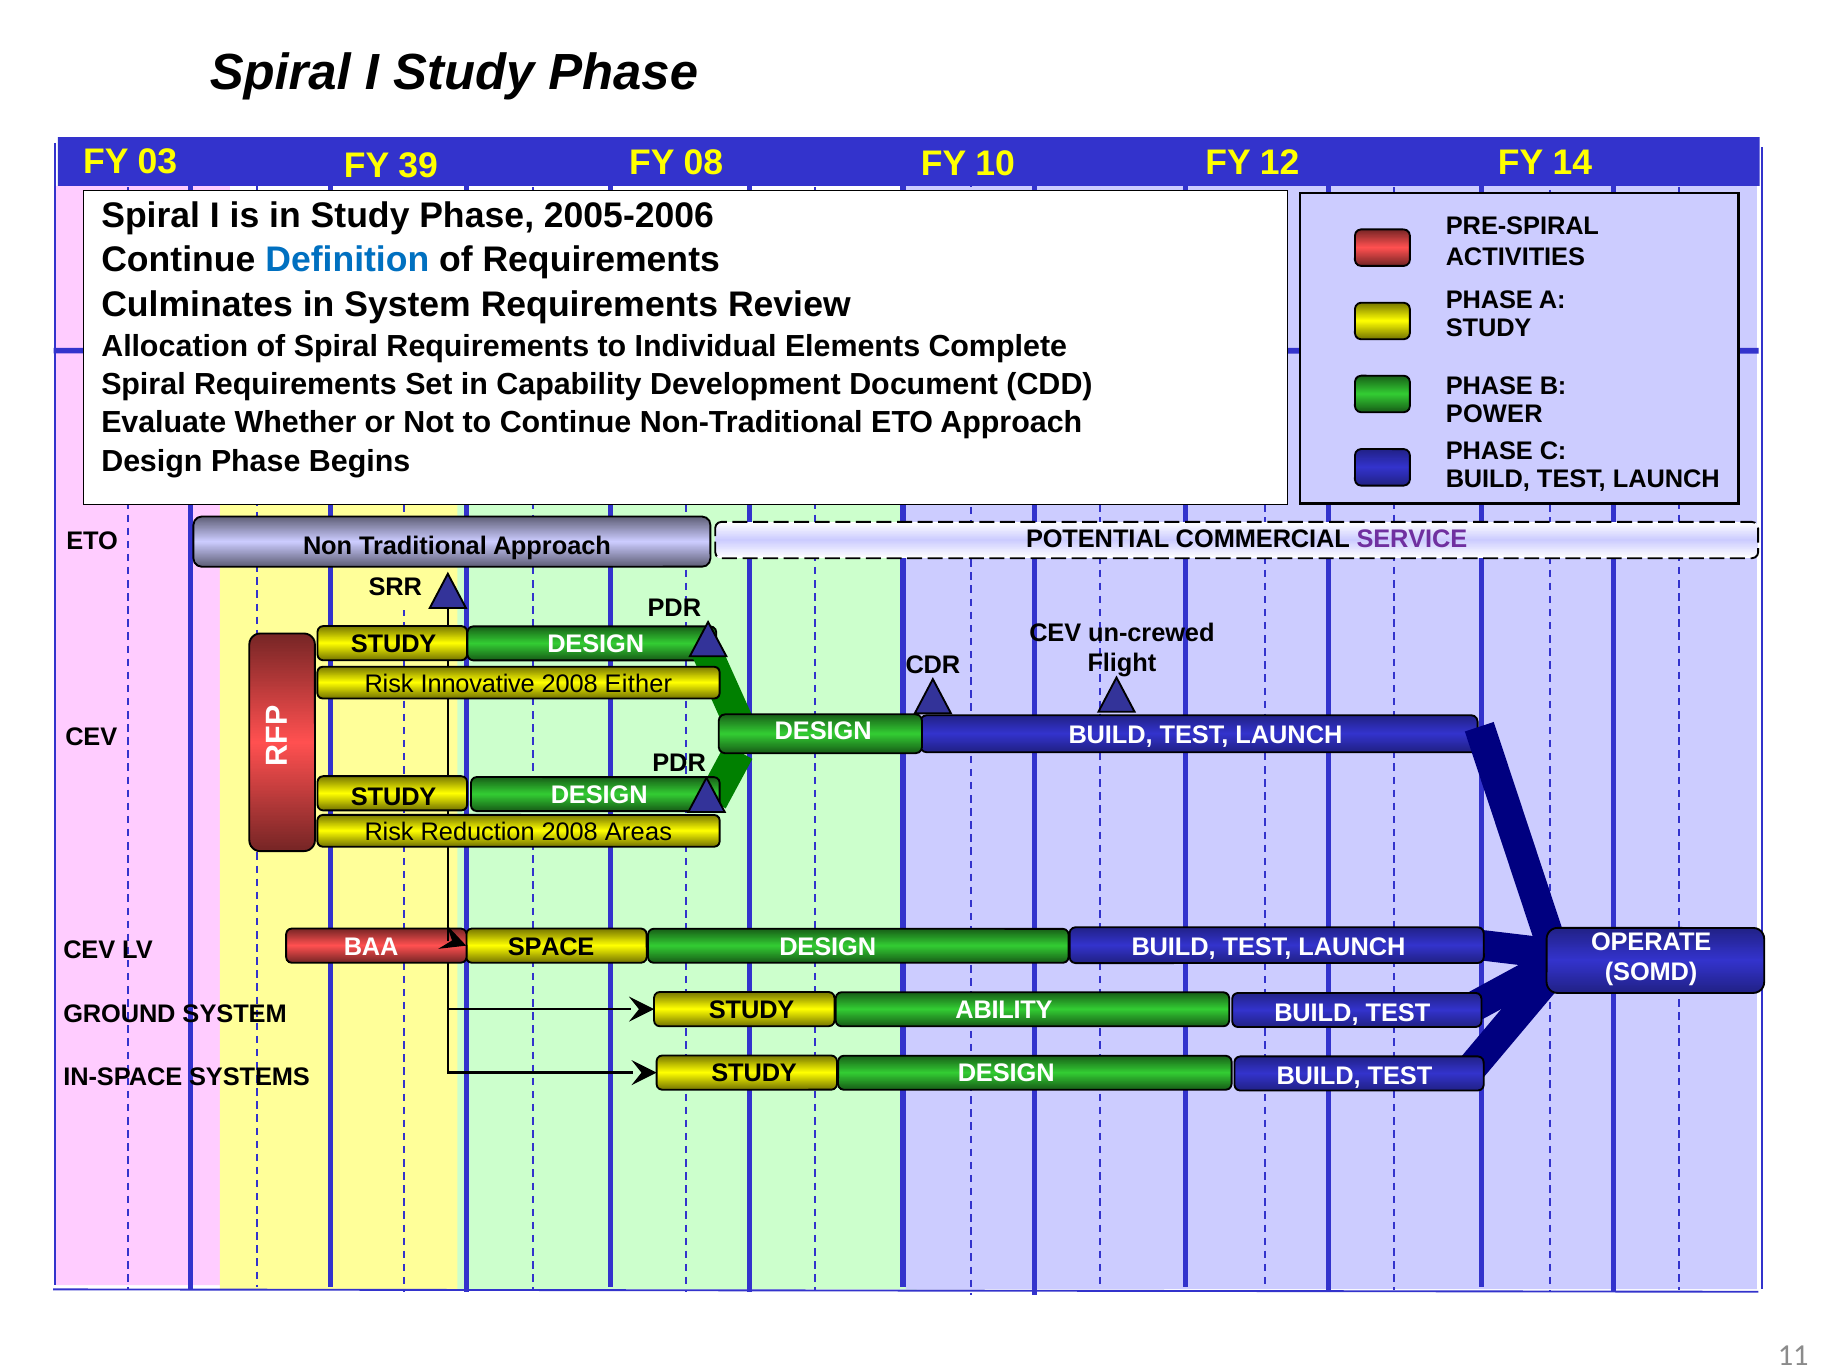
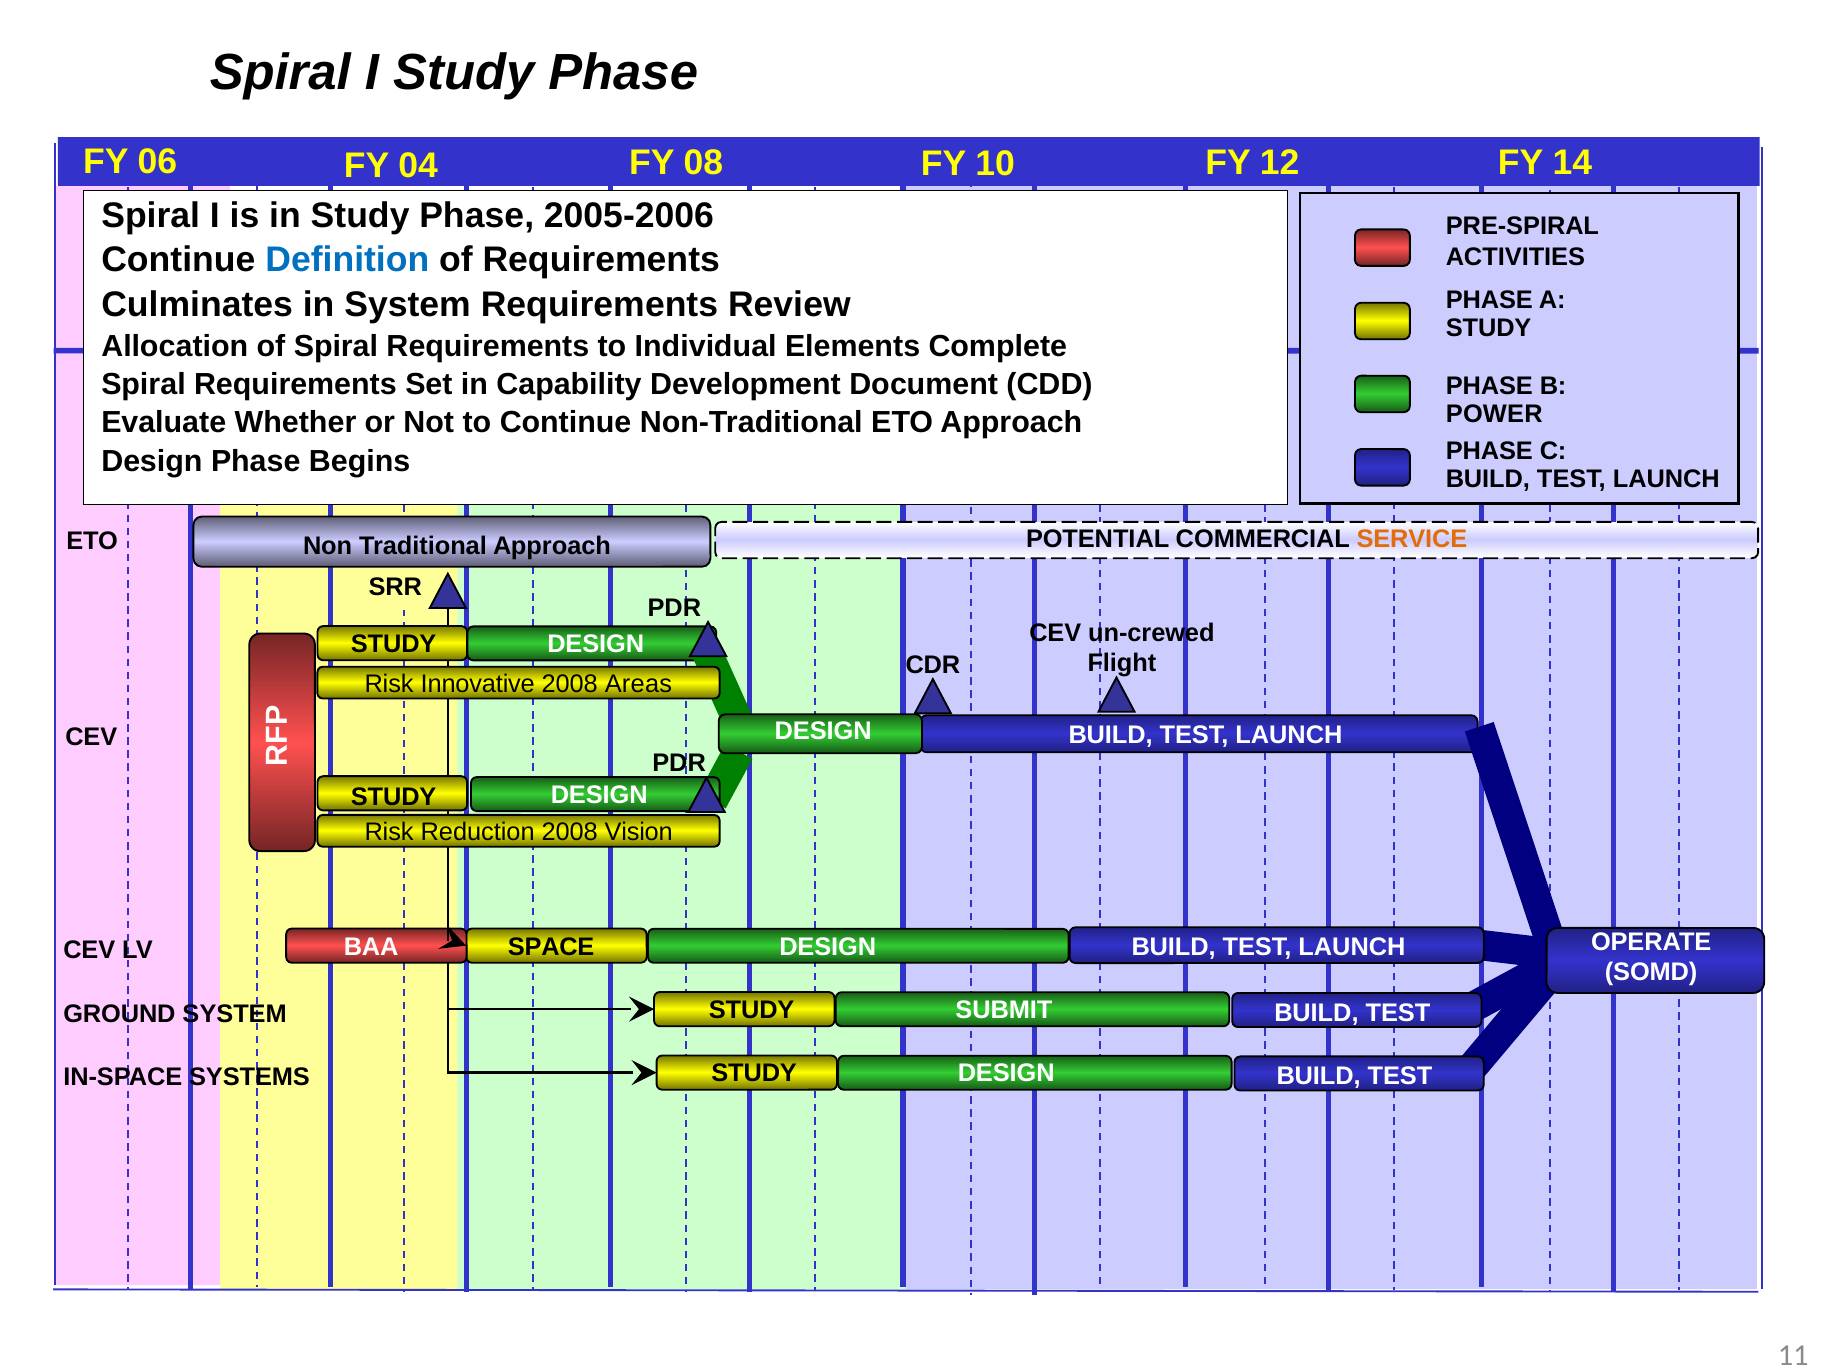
03: 03 -> 06
39: 39 -> 04
SERVICE colour: purple -> orange
Either: Either -> Areas
Areas: Areas -> Vision
ABILITY: ABILITY -> SUBMIT
